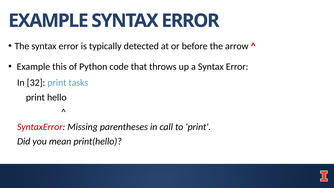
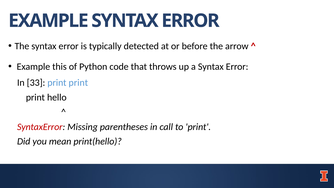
32: 32 -> 33
tasks at (78, 83): tasks -> print
